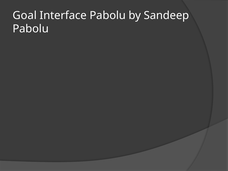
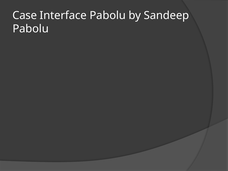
Goal: Goal -> Case
